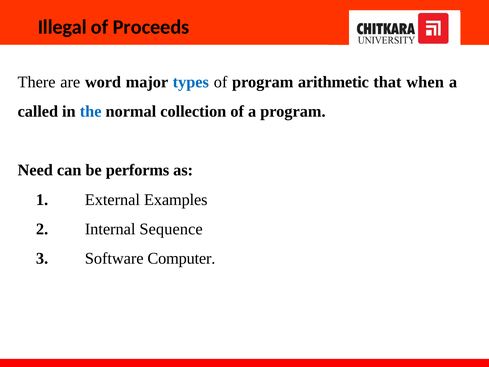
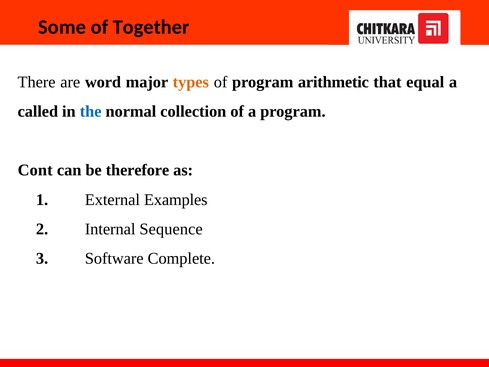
Illegal: Illegal -> Some
Proceeds: Proceeds -> Together
types colour: blue -> orange
when: when -> equal
Need: Need -> Cont
performs: performs -> therefore
Computer: Computer -> Complete
